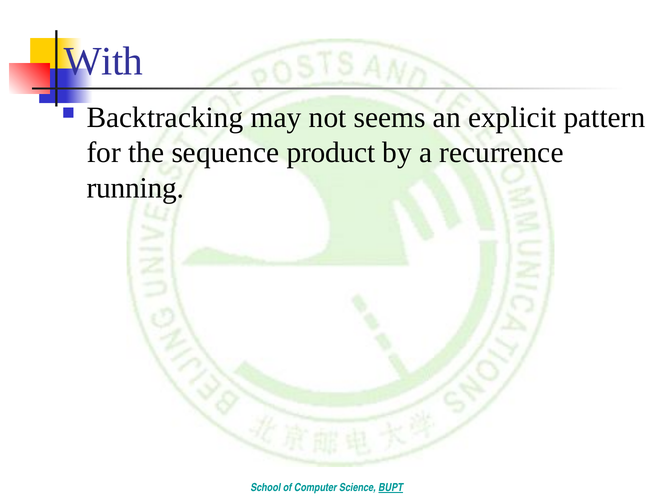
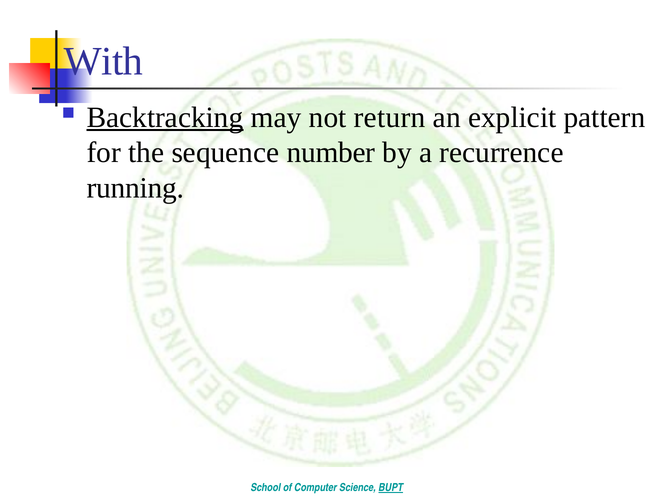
Backtracking underline: none -> present
seems: seems -> return
product: product -> number
